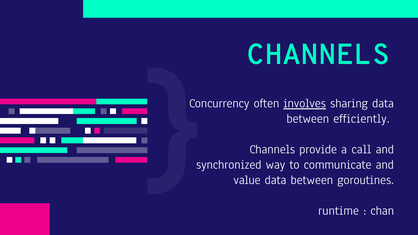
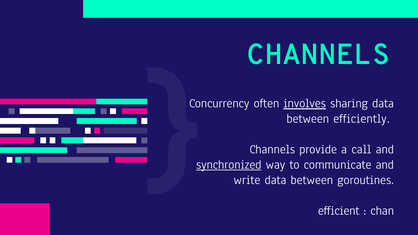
synchronized underline: none -> present
value: value -> write
runtime: runtime -> efficient
